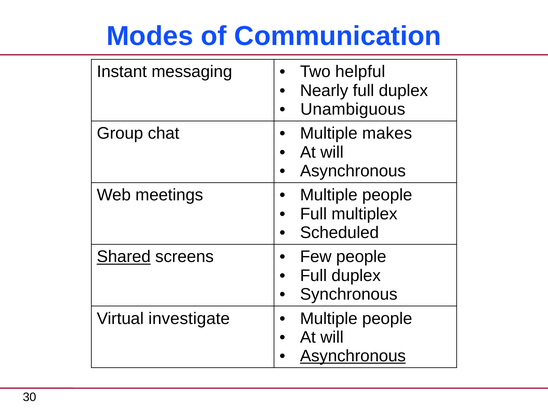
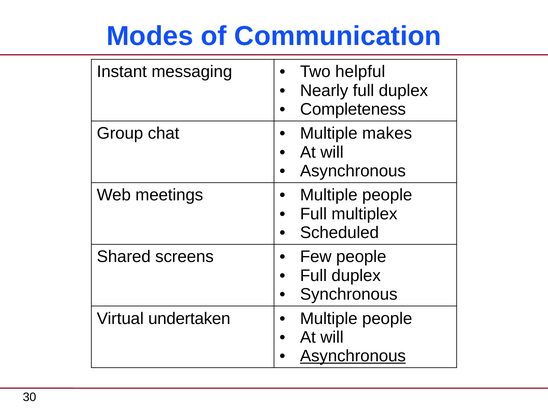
Unambiguous: Unambiguous -> Completeness
Shared underline: present -> none
investigate: investigate -> undertaken
